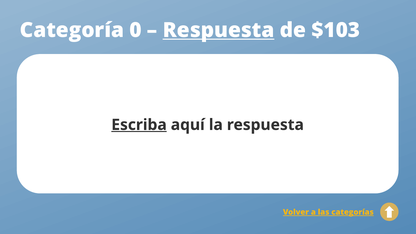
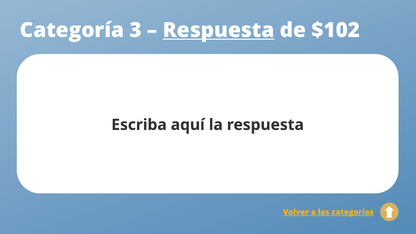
0: 0 -> 3
$103: $103 -> $102
Escriba underline: present -> none
